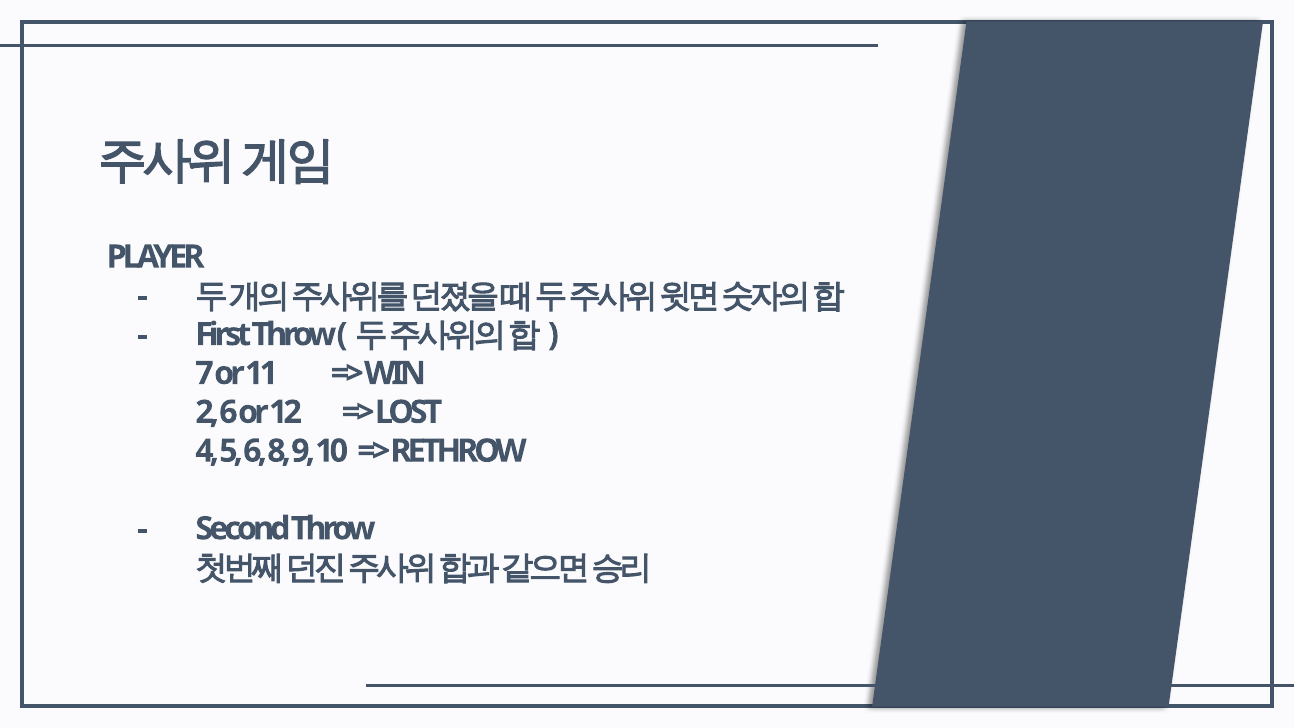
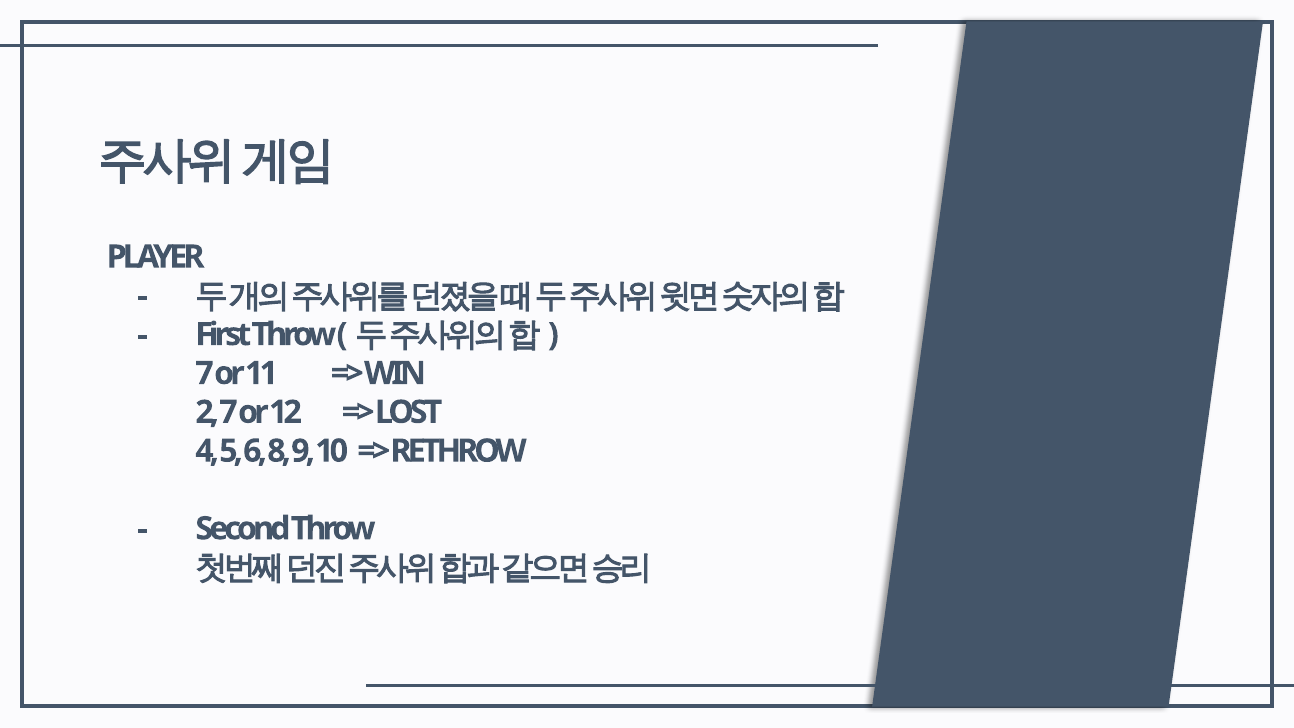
2 6: 6 -> 7
